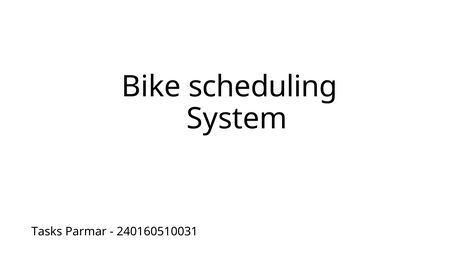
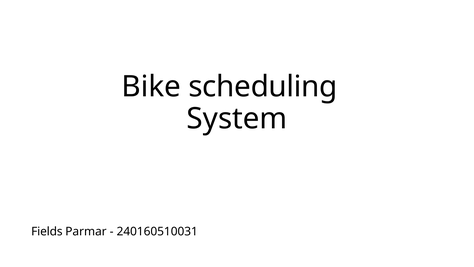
Tasks: Tasks -> Fields
